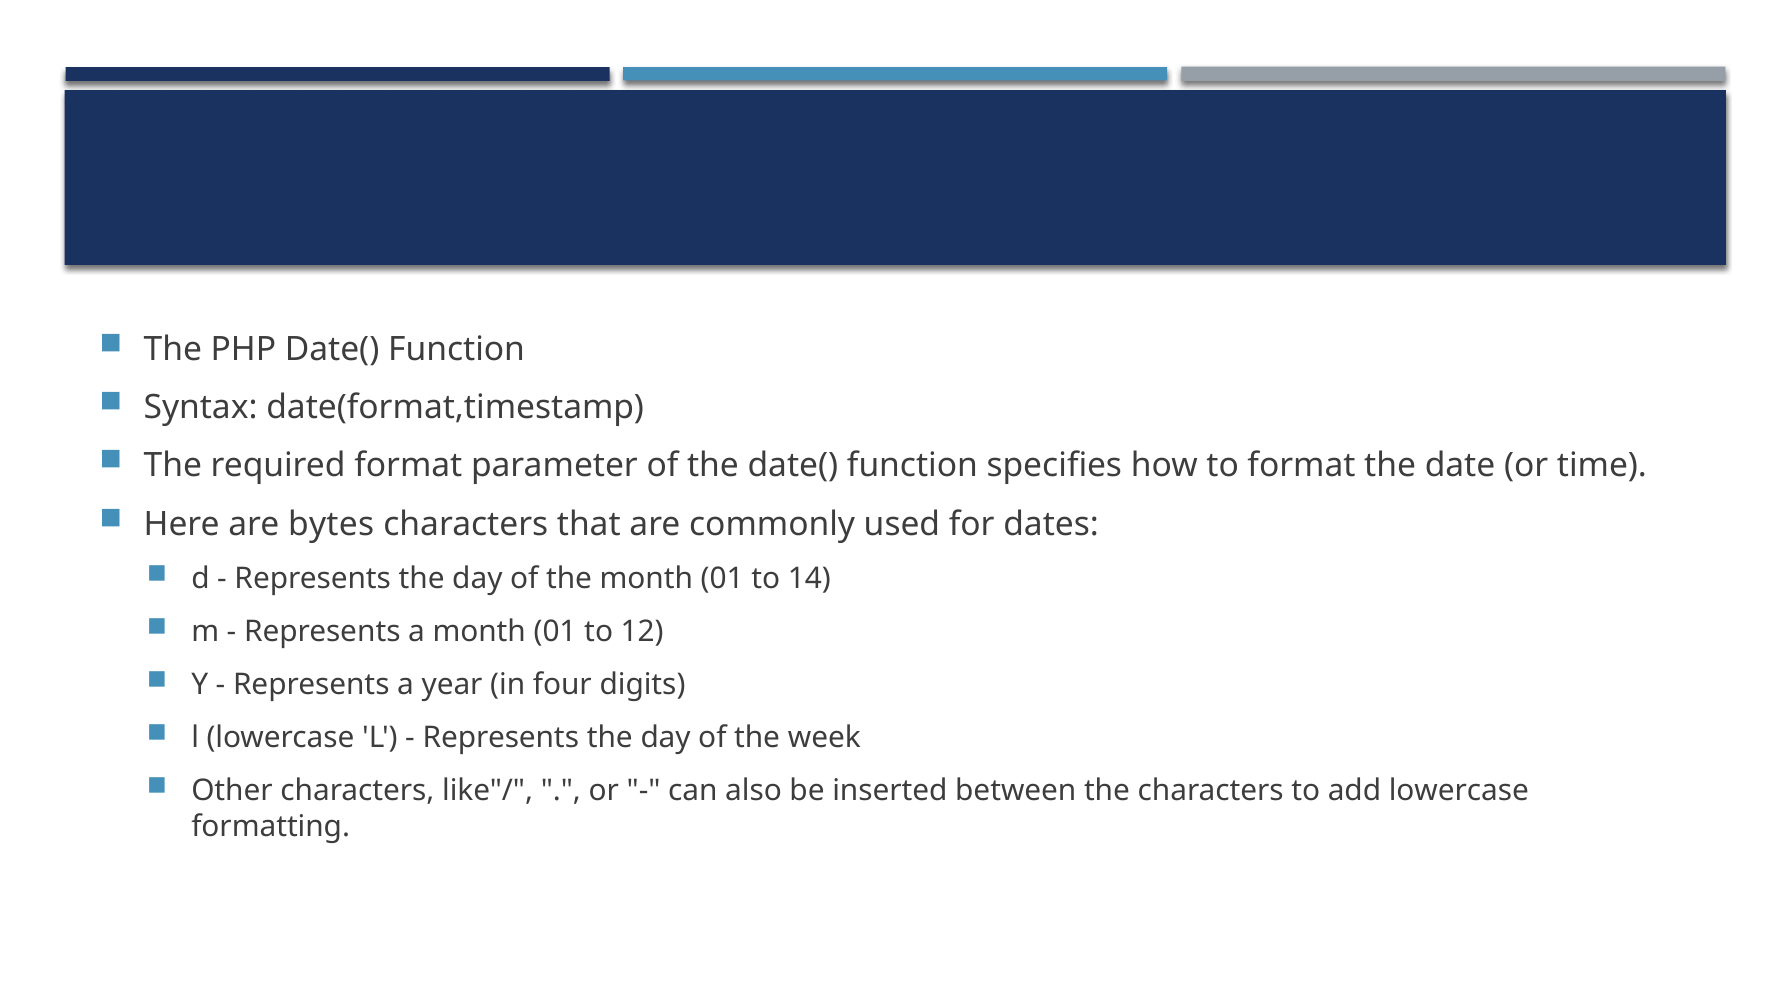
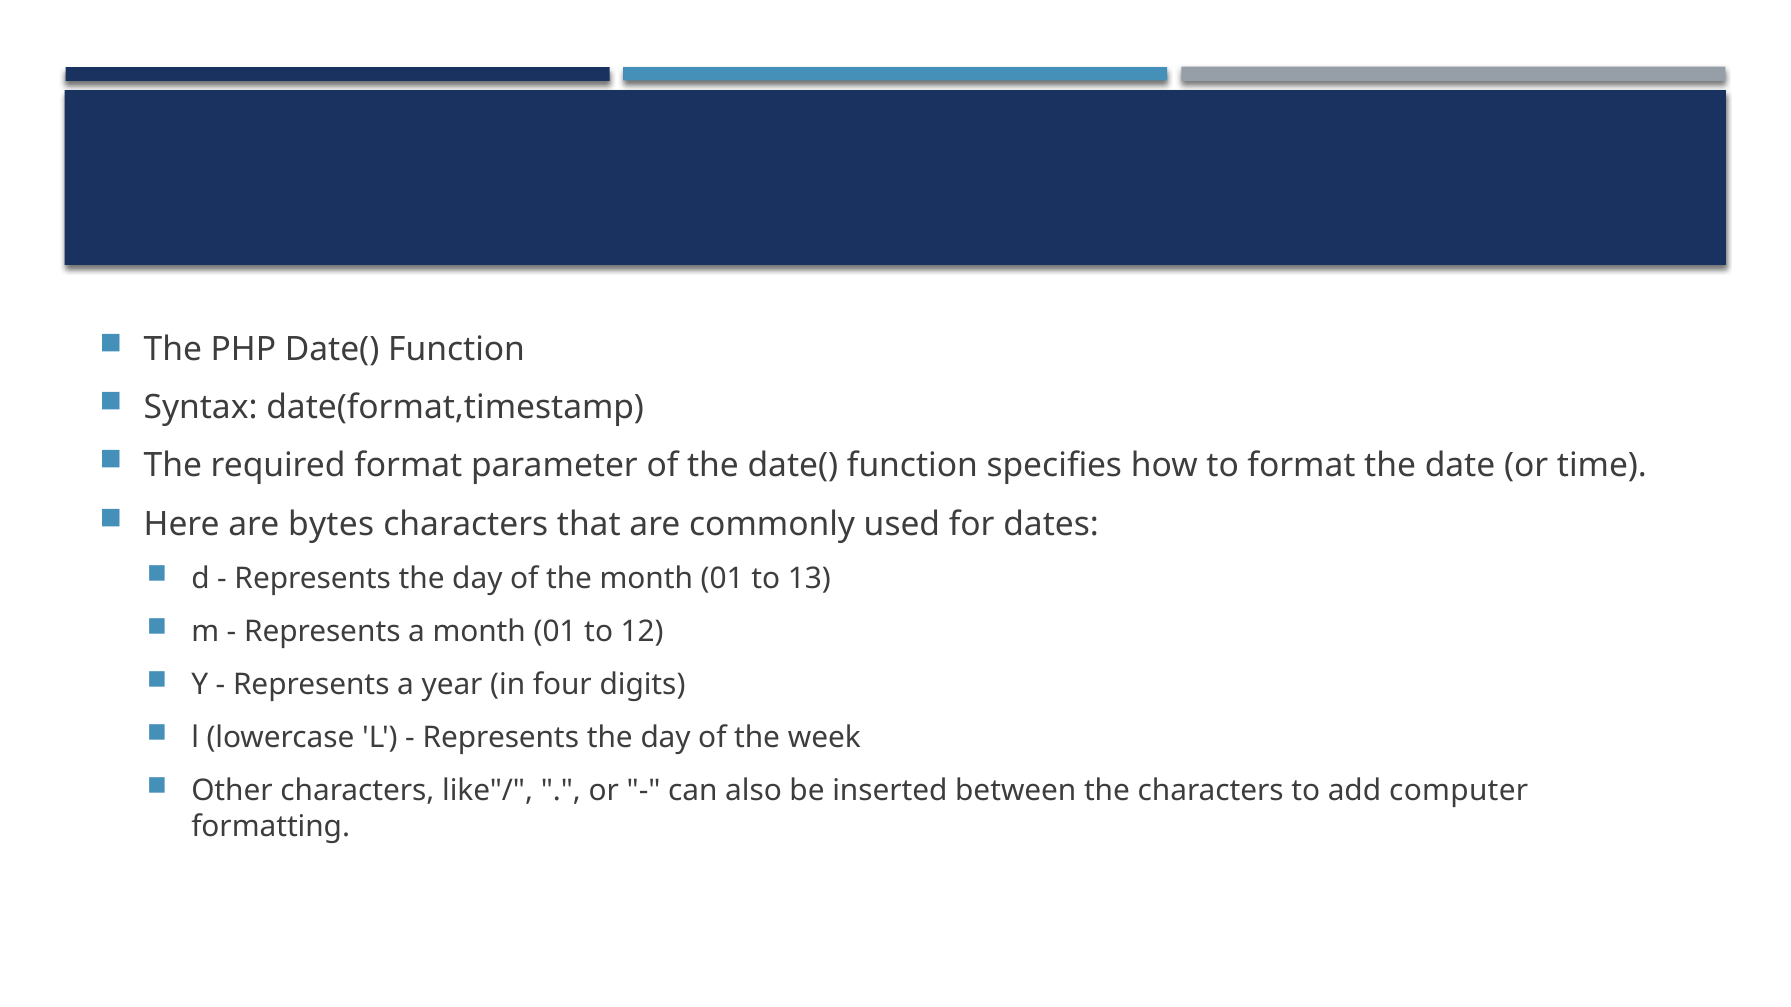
14: 14 -> 13
add lowercase: lowercase -> computer
